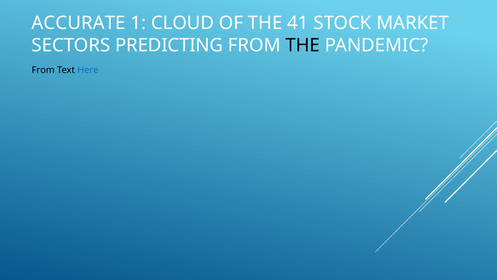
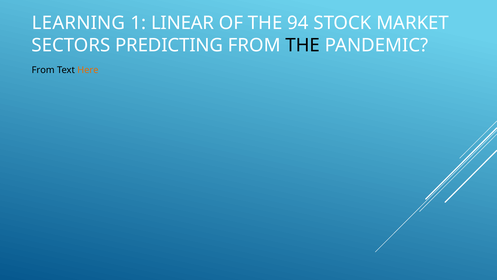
ACCURATE: ACCURATE -> LEARNING
CLOUD: CLOUD -> LINEAR
41: 41 -> 94
Here colour: blue -> orange
